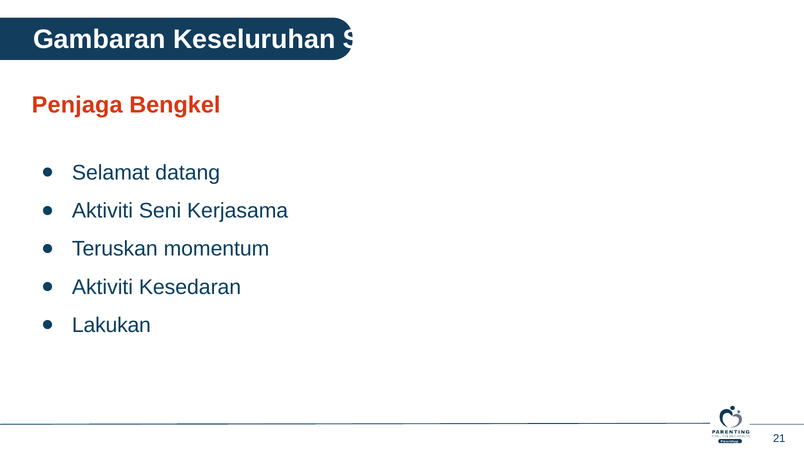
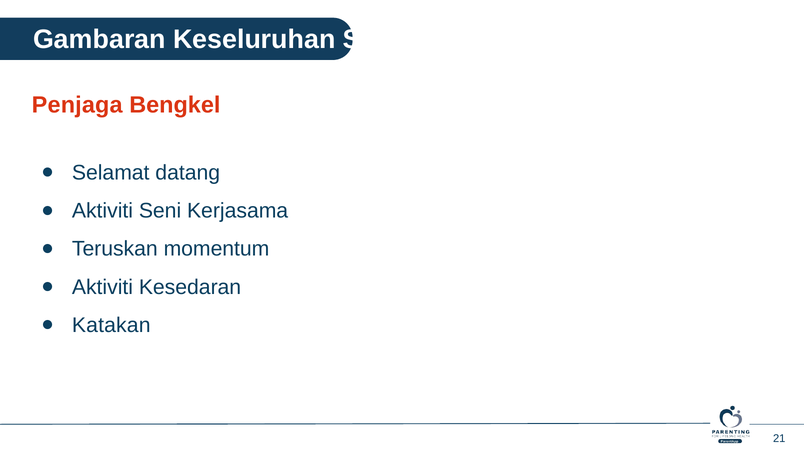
Lakukan: Lakukan -> Katakan
